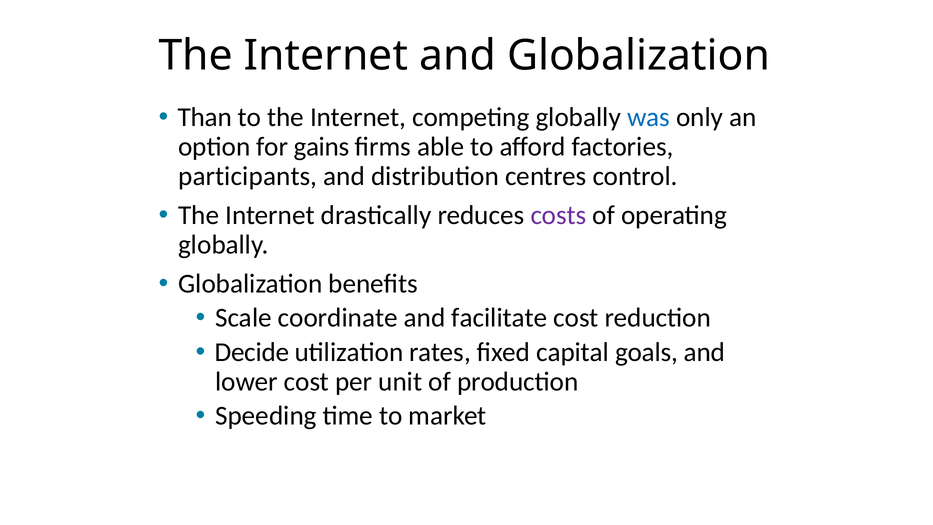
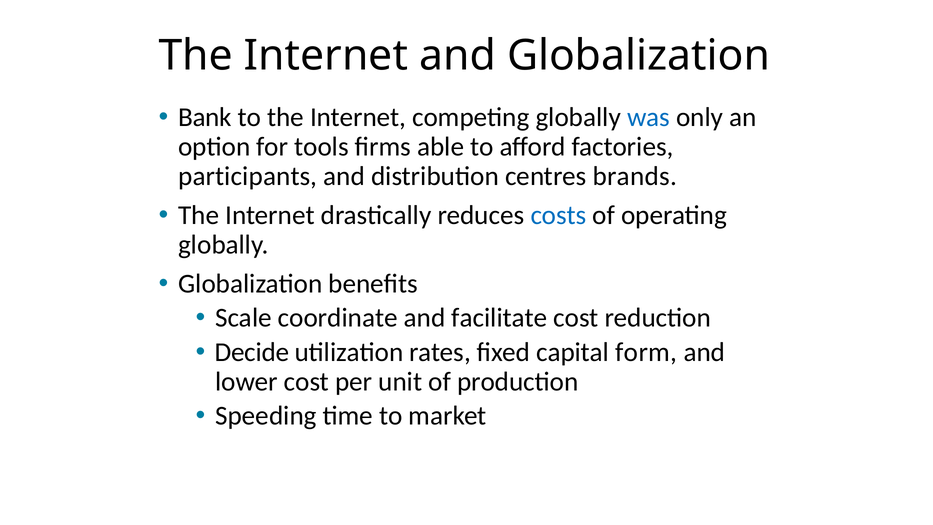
Than: Than -> Bank
gains: gains -> tools
control: control -> brands
costs colour: purple -> blue
goals: goals -> form
